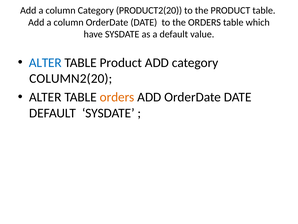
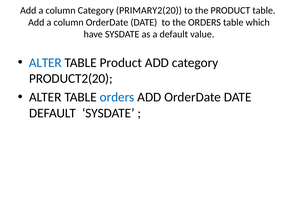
PRODUCT2(20: PRODUCT2(20 -> PRIMARY2(20
COLUMN2(20: COLUMN2(20 -> PRODUCT2(20
orders at (117, 97) colour: orange -> blue
